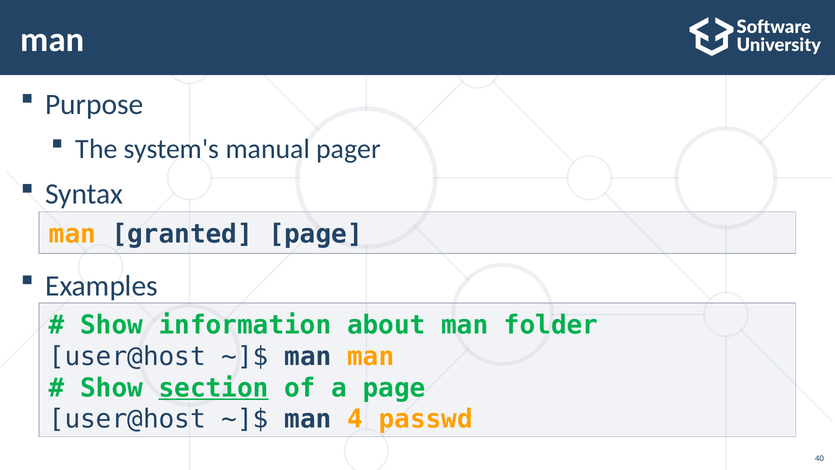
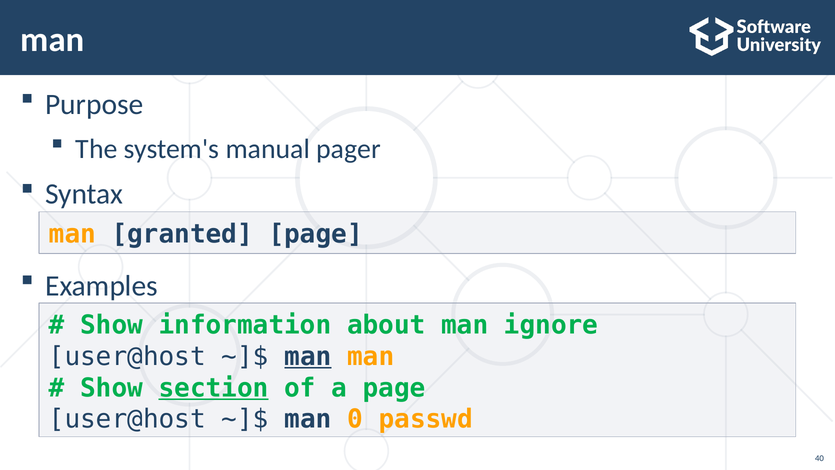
folder: folder -> ignore
man at (308, 356) underline: none -> present
4: 4 -> 0
